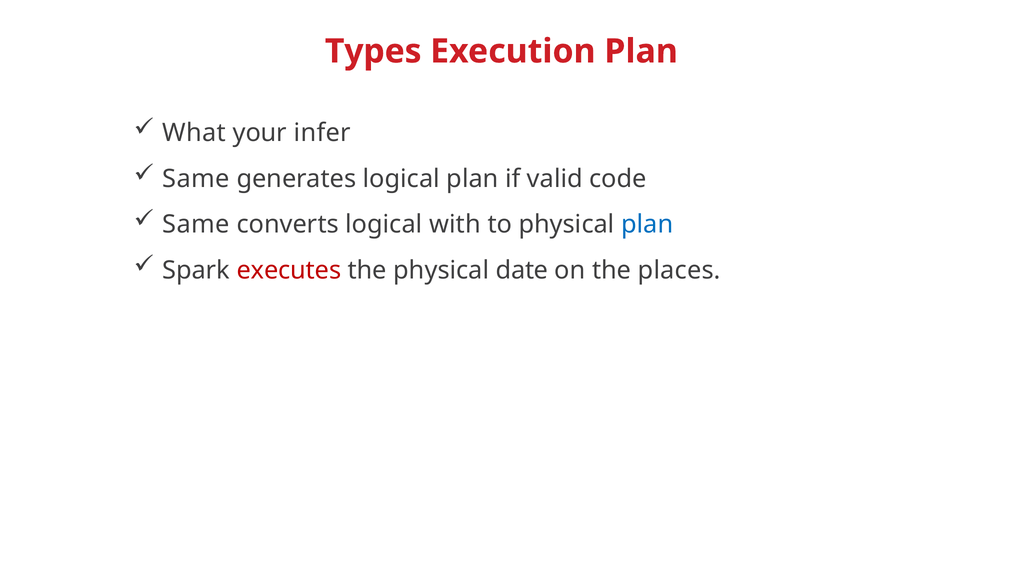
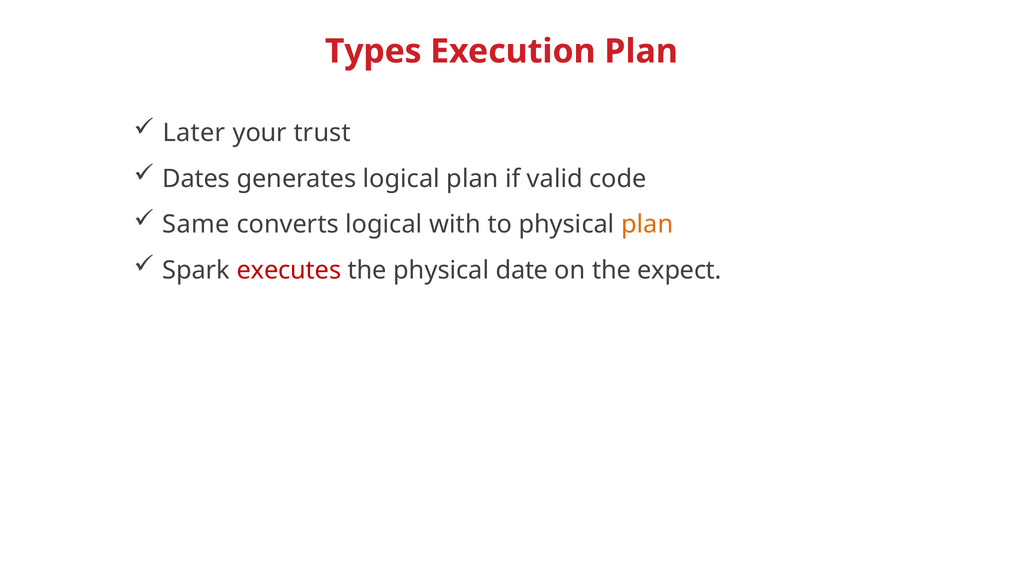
What: What -> Later
infer: infer -> trust
Same at (196, 179): Same -> Dates
plan at (647, 224) colour: blue -> orange
places: places -> expect
